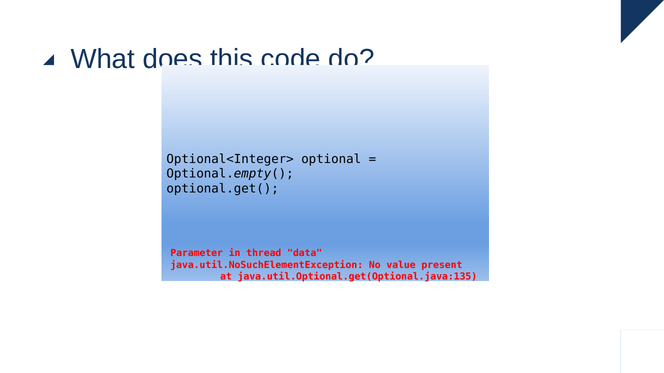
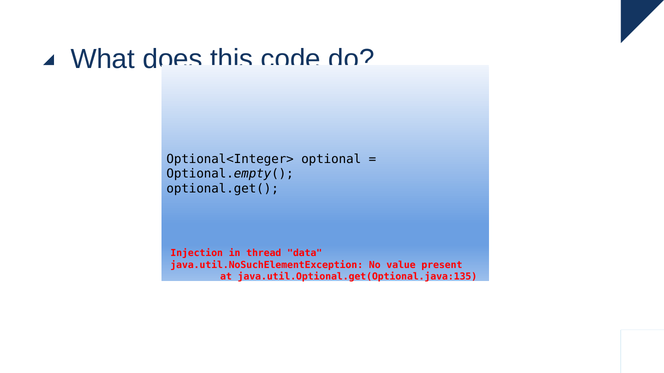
Parameter: Parameter -> Injection
